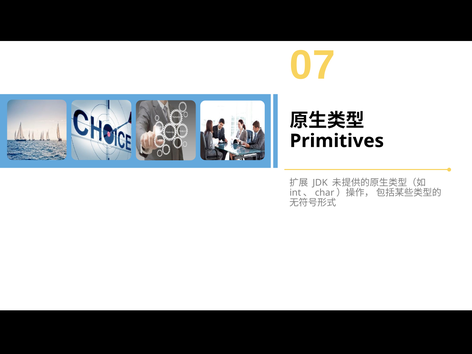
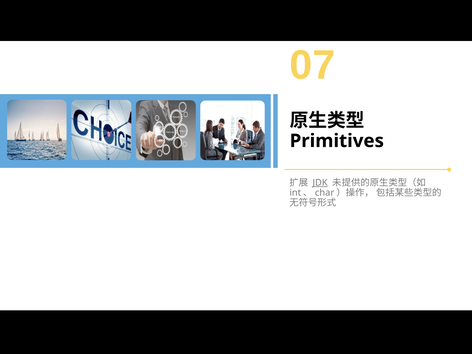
JDK underline: none -> present
